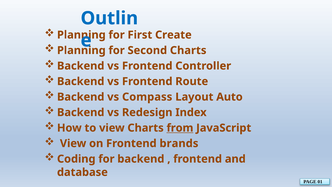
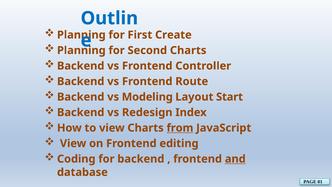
Compass: Compass -> Modeling
Auto: Auto -> Start
brands: brands -> editing
and underline: none -> present
